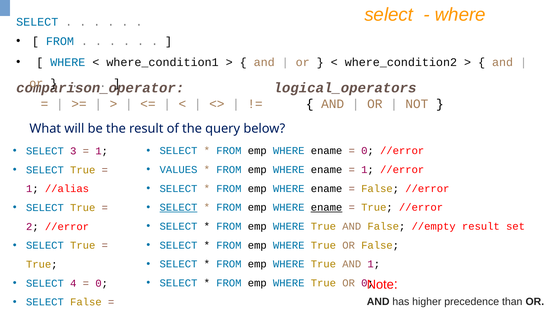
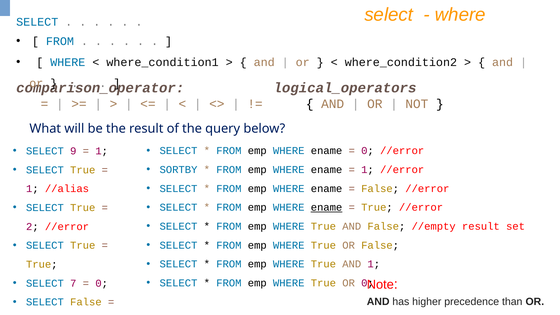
3: 3 -> 9
VALUES: VALUES -> SORTBY
SELECT at (178, 207) underline: present -> none
4: 4 -> 7
